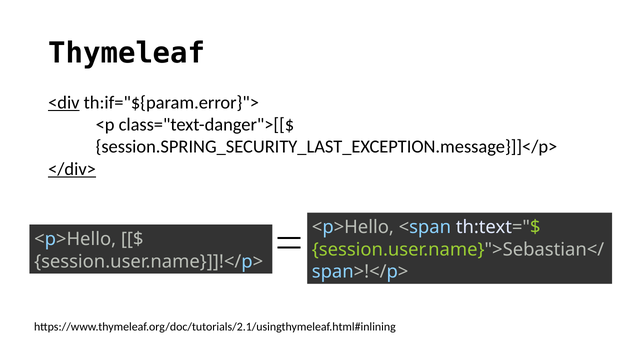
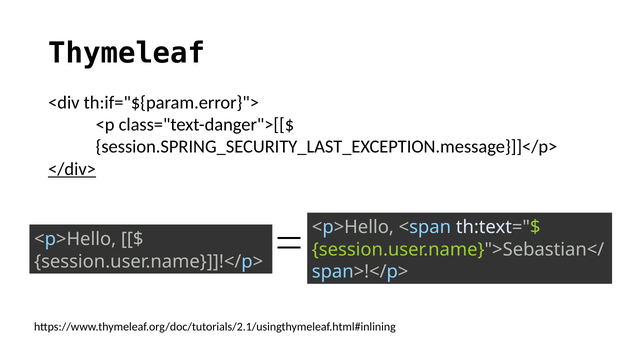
<div underline: present -> none
